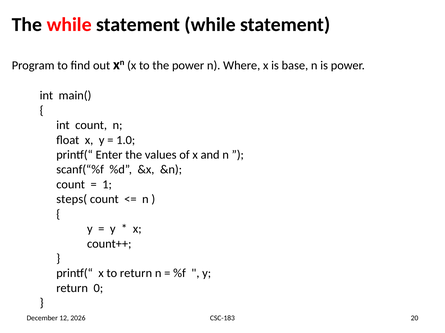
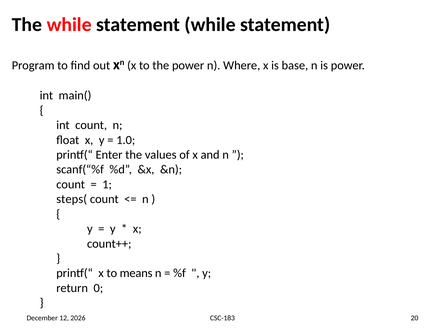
to return: return -> means
